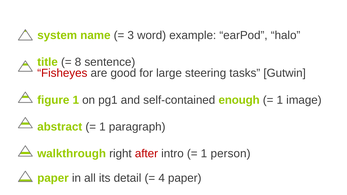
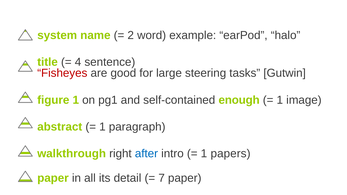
3: 3 -> 2
8: 8 -> 4
after colour: red -> blue
person: person -> papers
4: 4 -> 7
